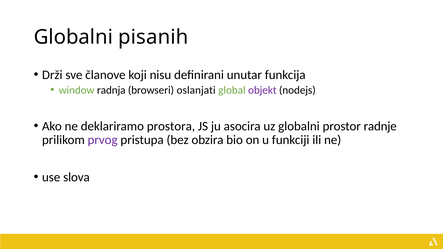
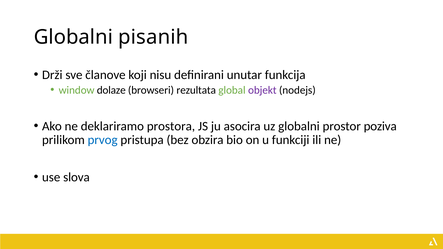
radnja: radnja -> dolaze
oslanjati: oslanjati -> rezultata
radnje: radnje -> poziva
prvog colour: purple -> blue
